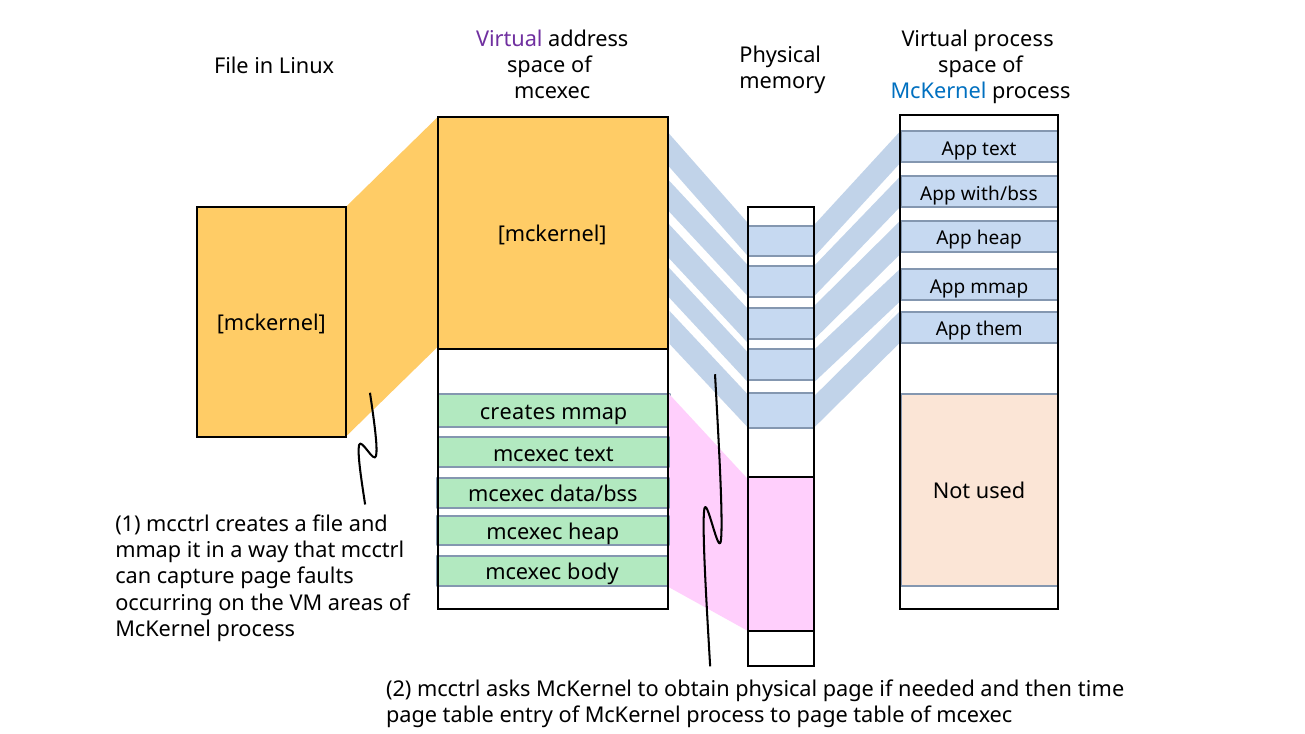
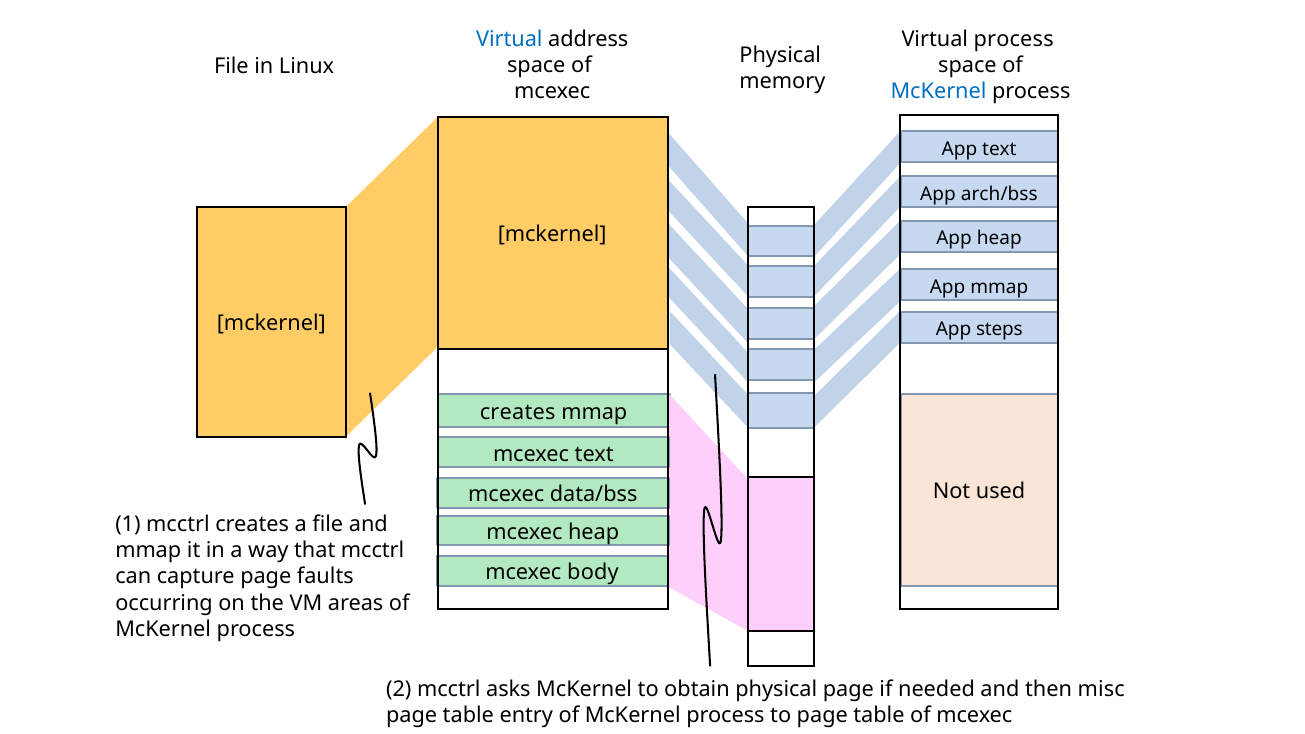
Virtual at (509, 39) colour: purple -> blue
with/bss: with/bss -> arch/bss
them: them -> steps
time: time -> misc
